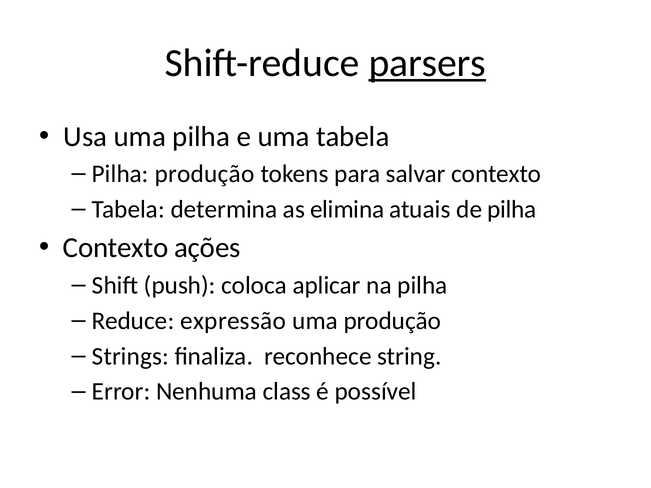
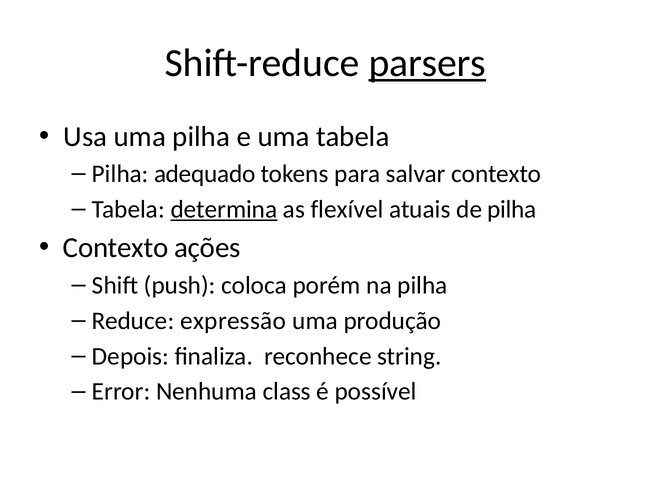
Pilha produção: produção -> adequado
determina underline: none -> present
elimina: elimina -> flexível
aplicar: aplicar -> porém
Strings: Strings -> Depois
